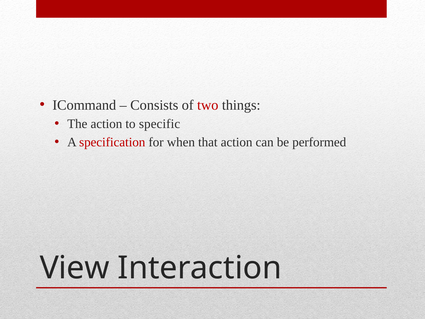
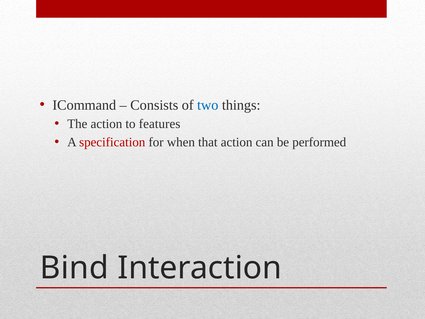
two colour: red -> blue
specific: specific -> features
View: View -> Bind
